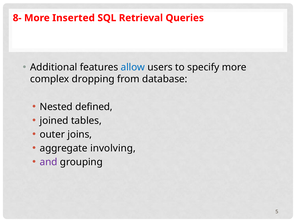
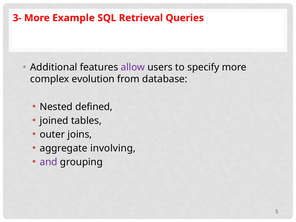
8-: 8- -> 3-
Inserted: Inserted -> Example
allow colour: blue -> purple
dropping: dropping -> evolution
